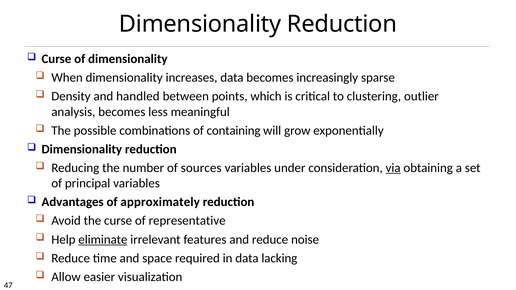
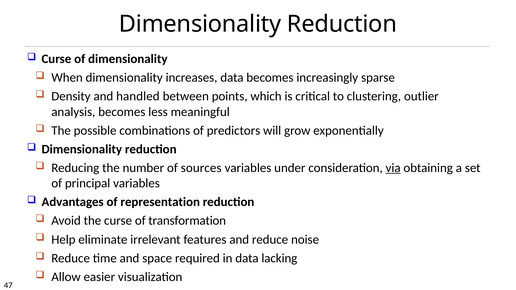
containing: containing -> predictors
approximately: approximately -> representation
representative: representative -> transformation
eliminate underline: present -> none
